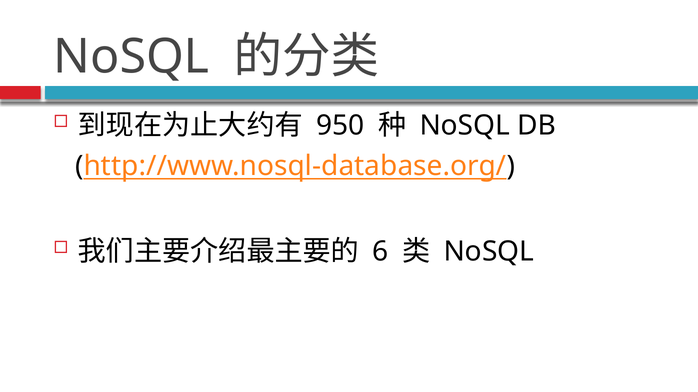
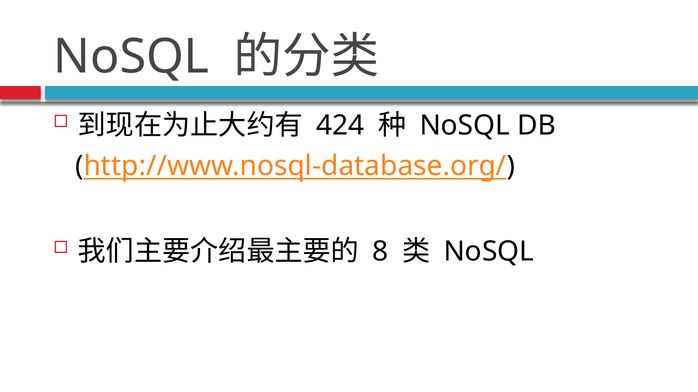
950: 950 -> 424
6: 6 -> 8
